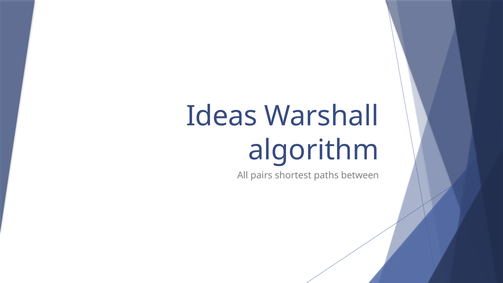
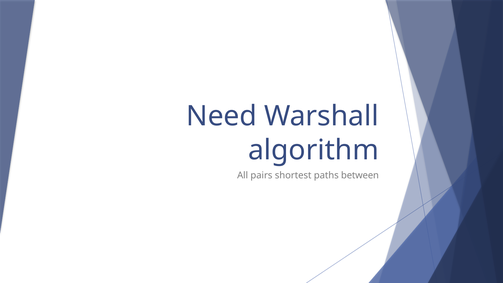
Ideas: Ideas -> Need
